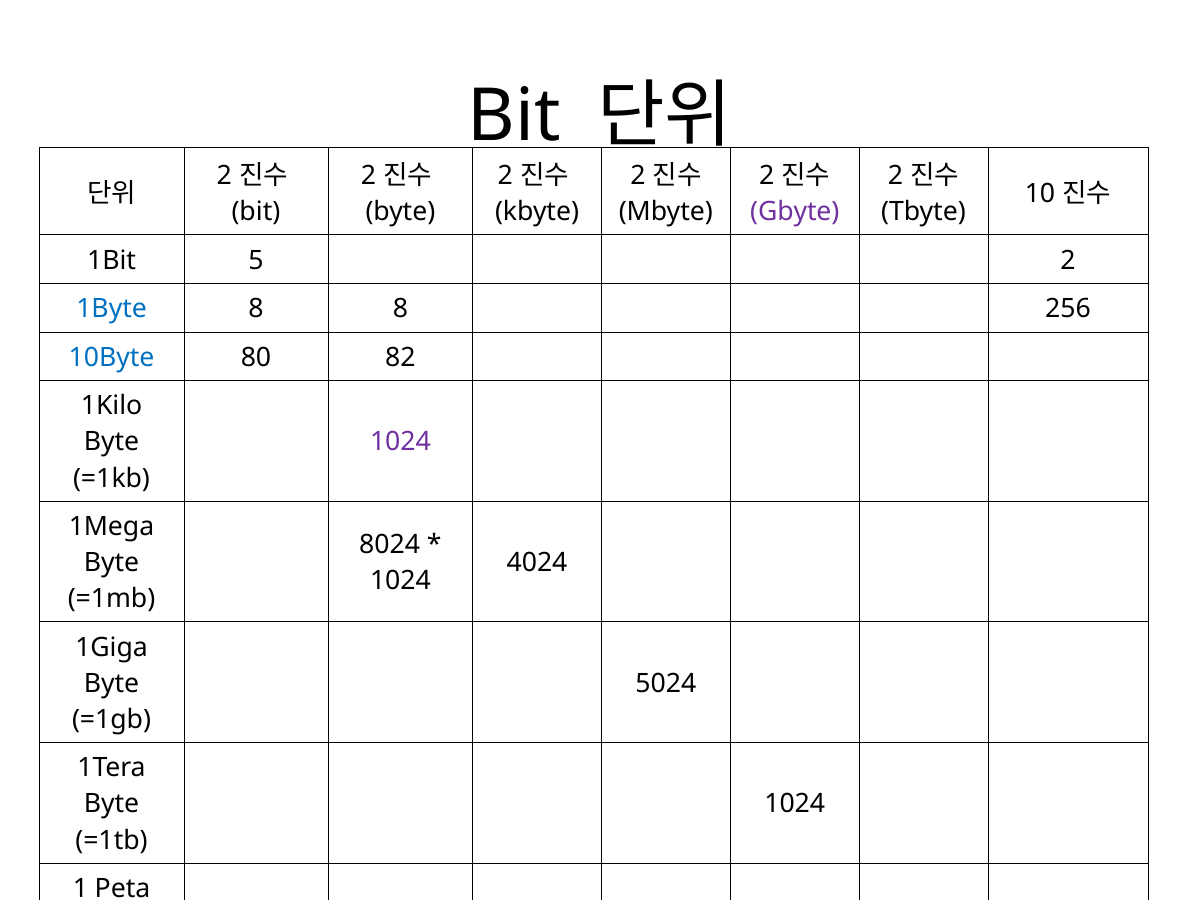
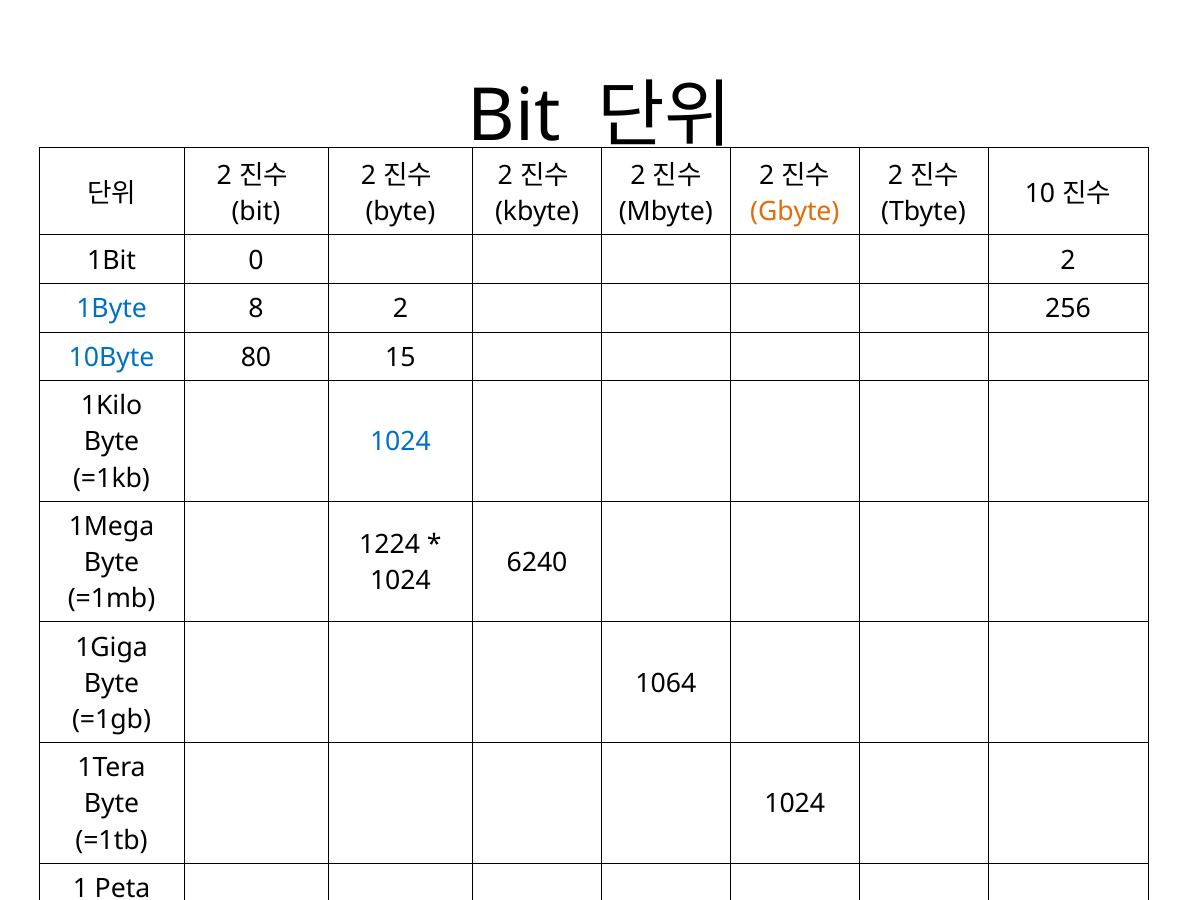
Gbyte colour: purple -> orange
5: 5 -> 0
8 8: 8 -> 2
82: 82 -> 15
1024 at (400, 442) colour: purple -> blue
8024: 8024 -> 1224
4024: 4024 -> 6240
5024: 5024 -> 1064
